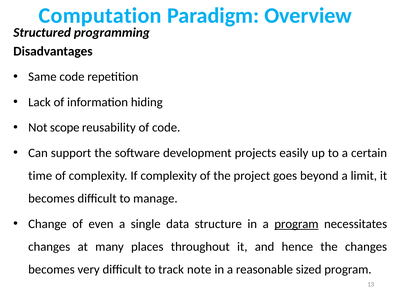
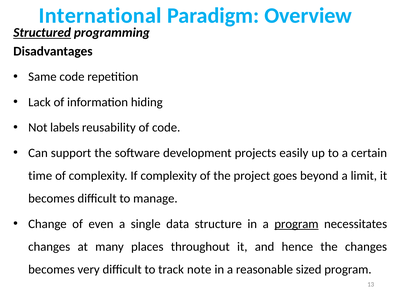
Computation: Computation -> International
Structured underline: none -> present
scope: scope -> labels
